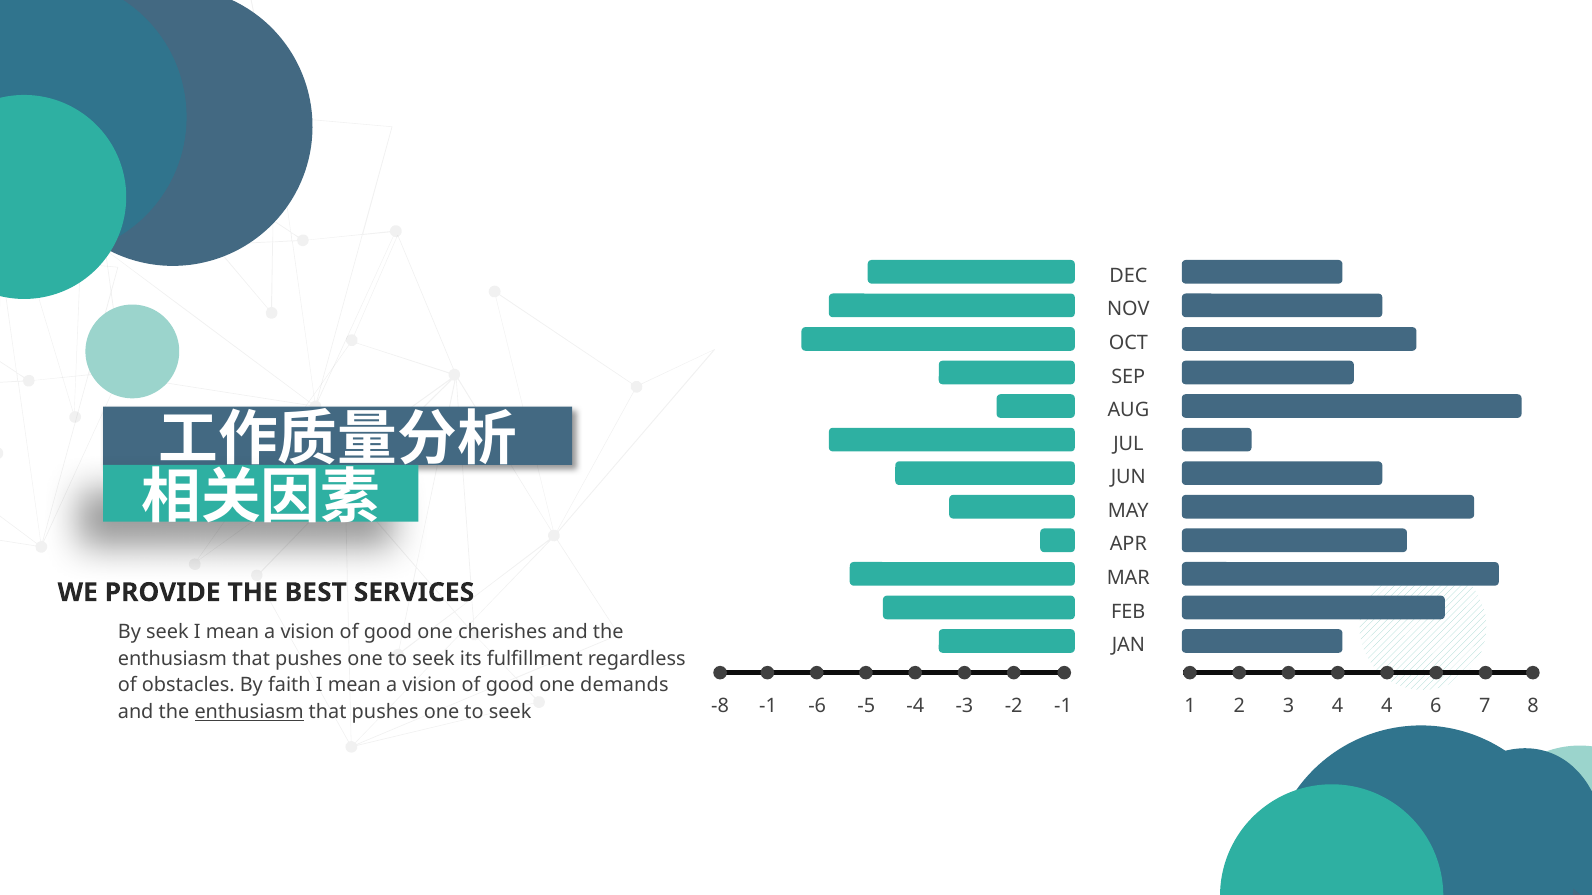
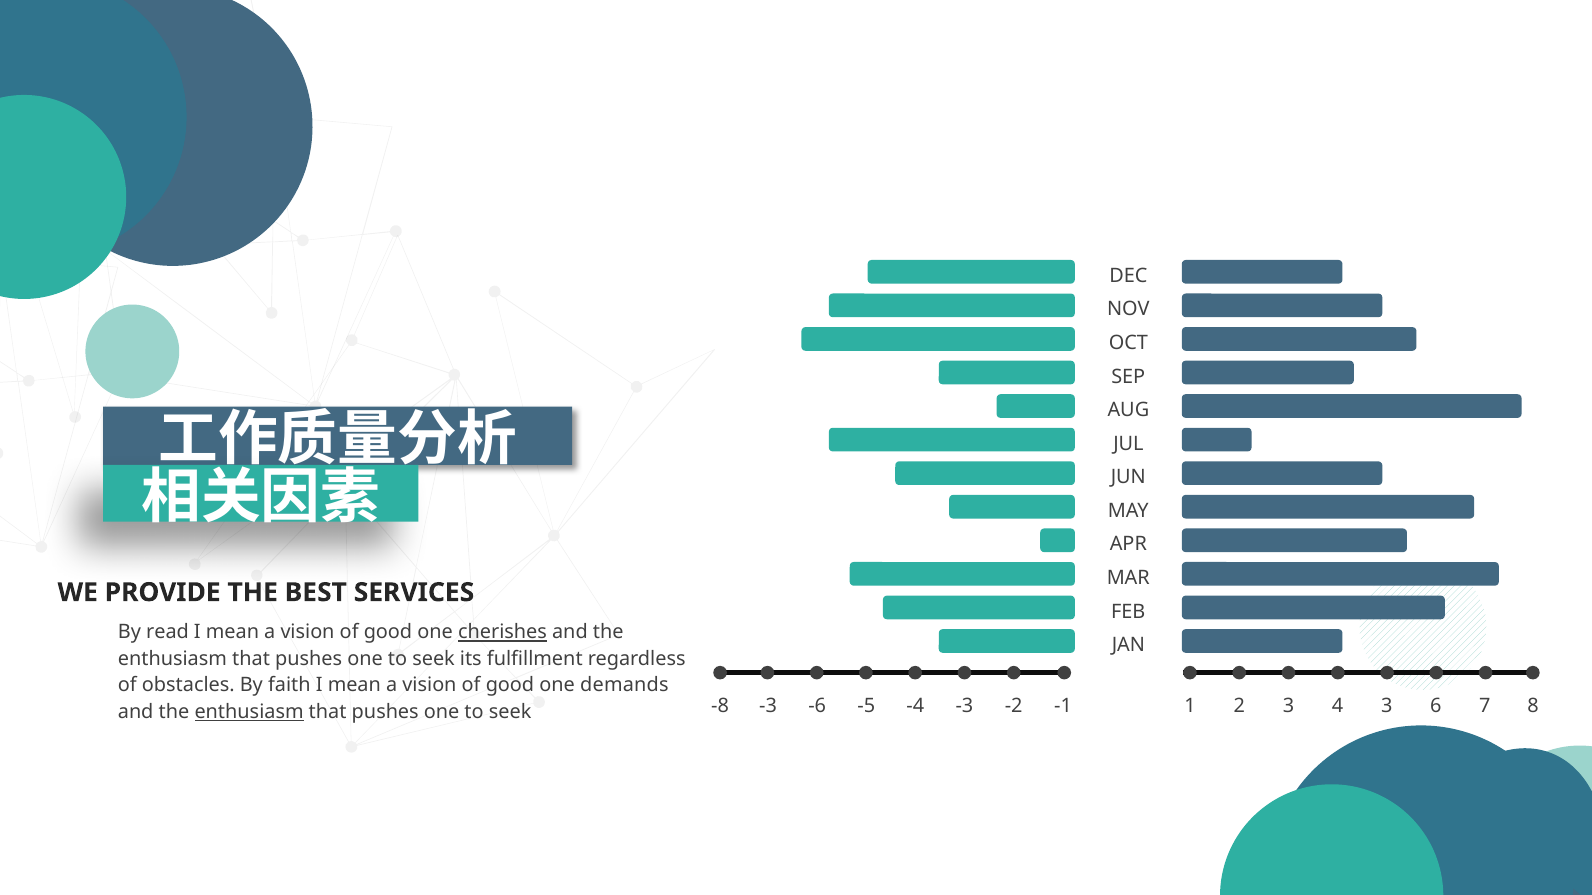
By seek: seek -> read
cherishes underline: none -> present
-1 at (768, 706): -1 -> -3
4 4: 4 -> 3
